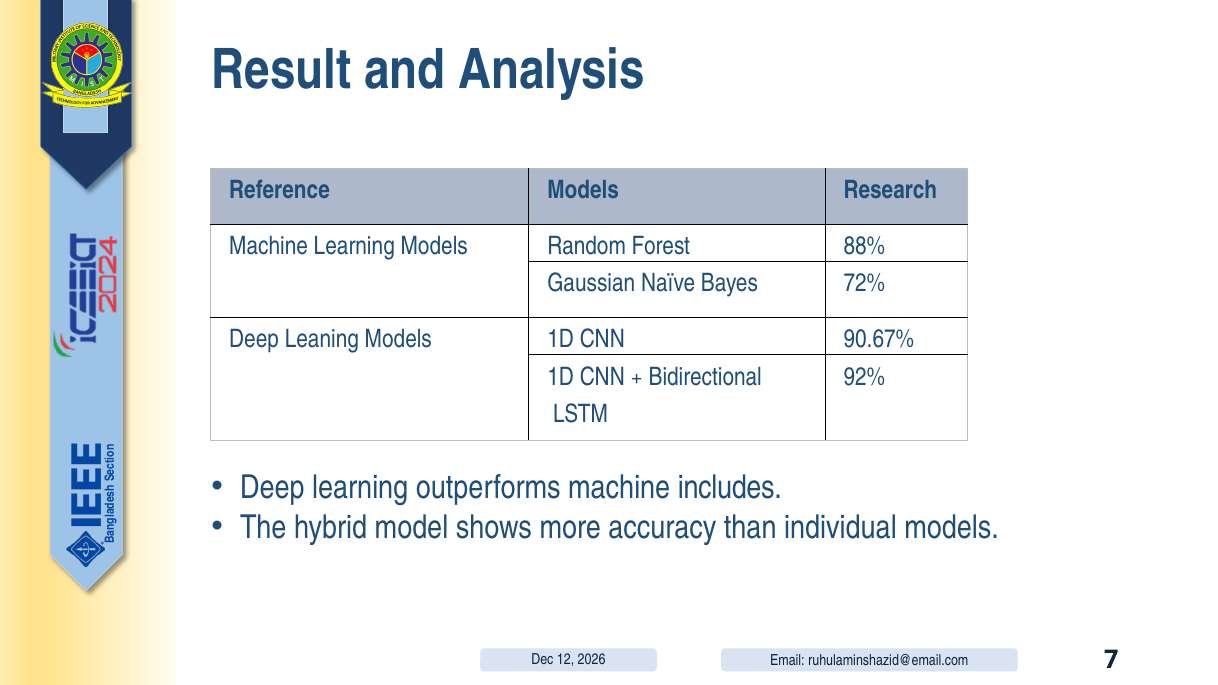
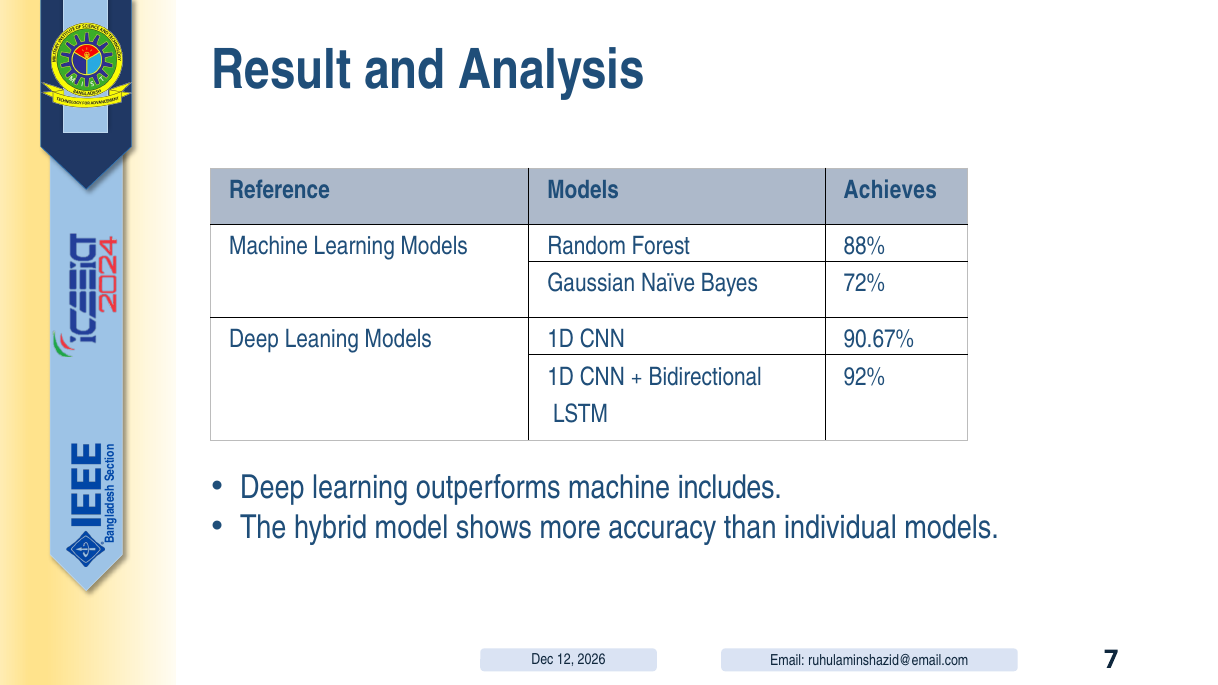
Research: Research -> Achieves
